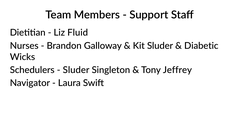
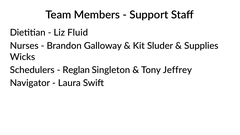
Diabetic: Diabetic -> Supplies
Sluder at (76, 70): Sluder -> Reglan
